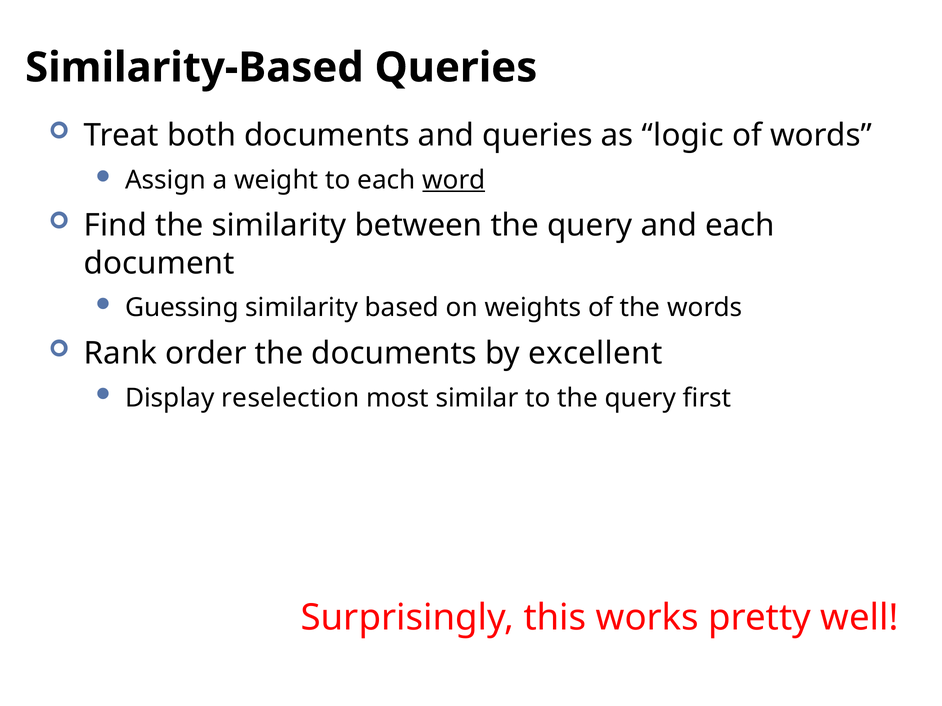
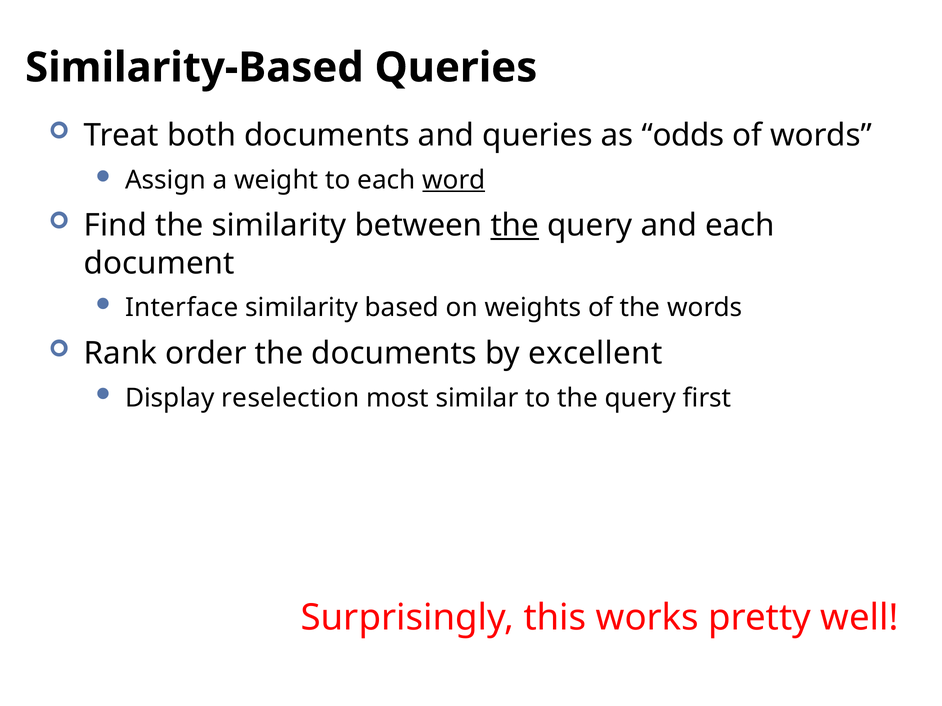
logic: logic -> odds
the at (515, 226) underline: none -> present
Guessing: Guessing -> Interface
